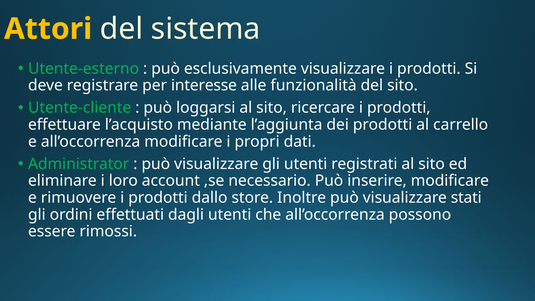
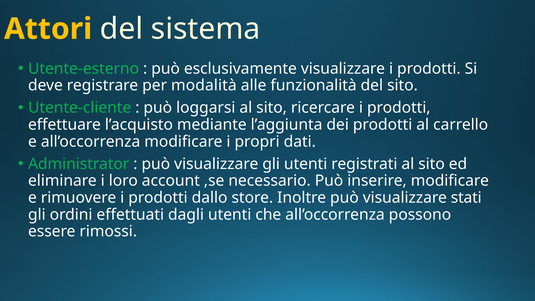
interesse: interesse -> modalità
